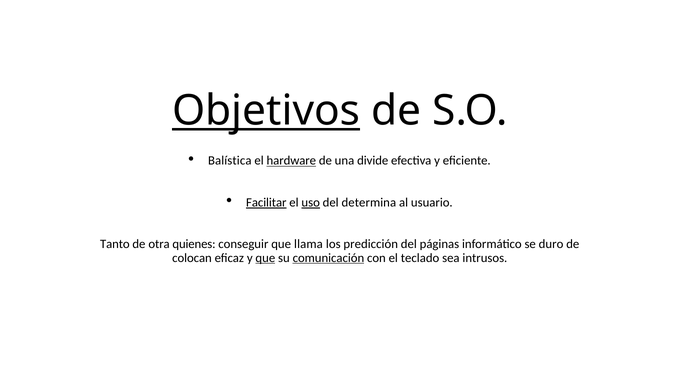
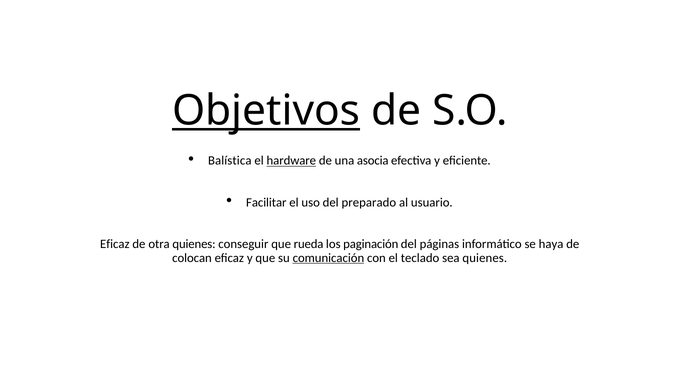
divide: divide -> asocia
Facilitar underline: present -> none
uso underline: present -> none
determina: determina -> preparado
Tanto at (115, 244): Tanto -> Eficaz
llama: llama -> rueda
predicción: predicción -> paginación
duro: duro -> haya
que at (265, 258) underline: present -> none
sea intrusos: intrusos -> quienes
